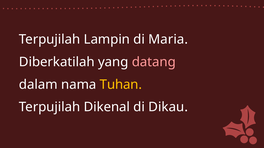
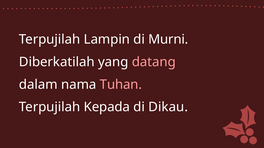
Maria: Maria -> Murni
Tuhan colour: yellow -> pink
Dikenal: Dikenal -> Kepada
